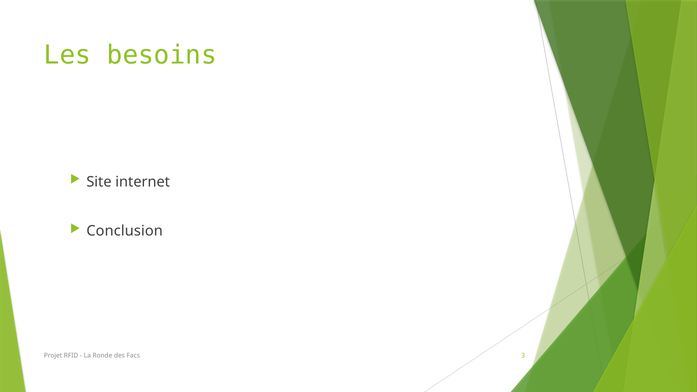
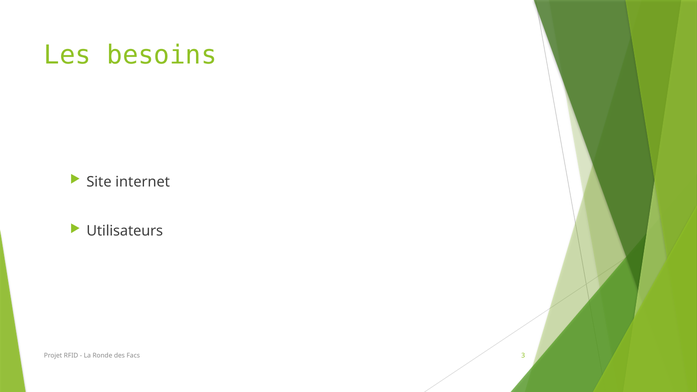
Conclusion: Conclusion -> Utilisateurs
